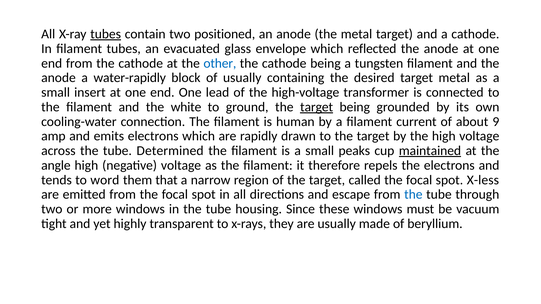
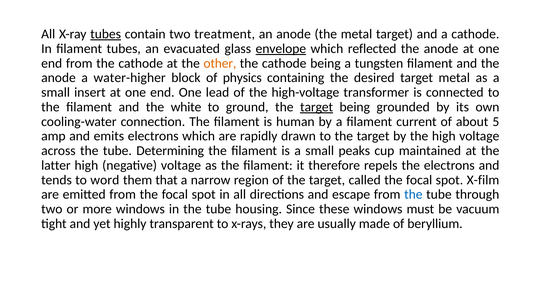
positioned: positioned -> treatment
envelope underline: none -> present
other colour: blue -> orange
water-rapidly: water-rapidly -> water-higher
of usually: usually -> physics
9: 9 -> 5
Determined: Determined -> Determining
maintained underline: present -> none
angle: angle -> latter
X-less: X-less -> X-film
